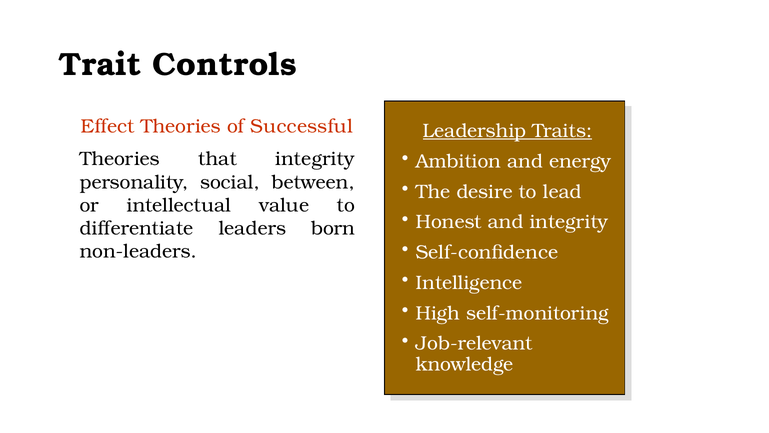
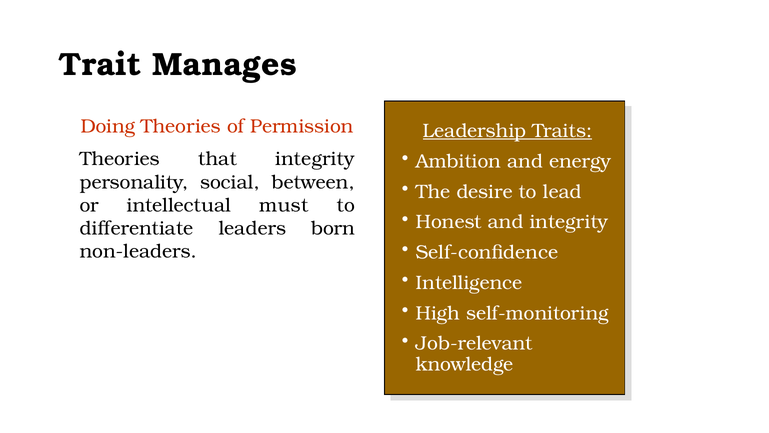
Controls: Controls -> Manages
Effect: Effect -> Doing
Successful: Successful -> Permission
value: value -> must
